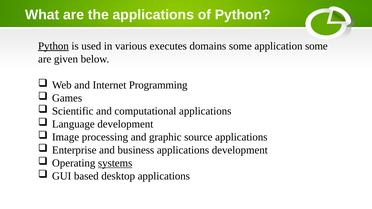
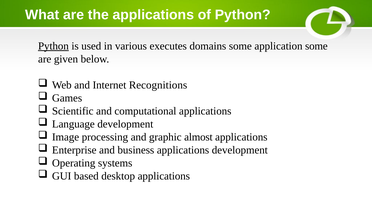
Programming: Programming -> Recognitions
source: source -> almost
systems underline: present -> none
